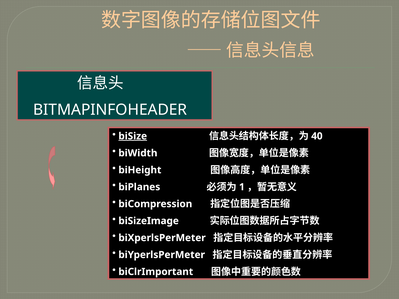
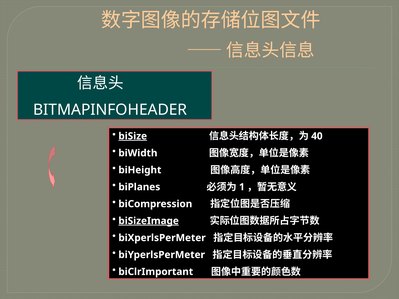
biSizeImage underline: none -> present
